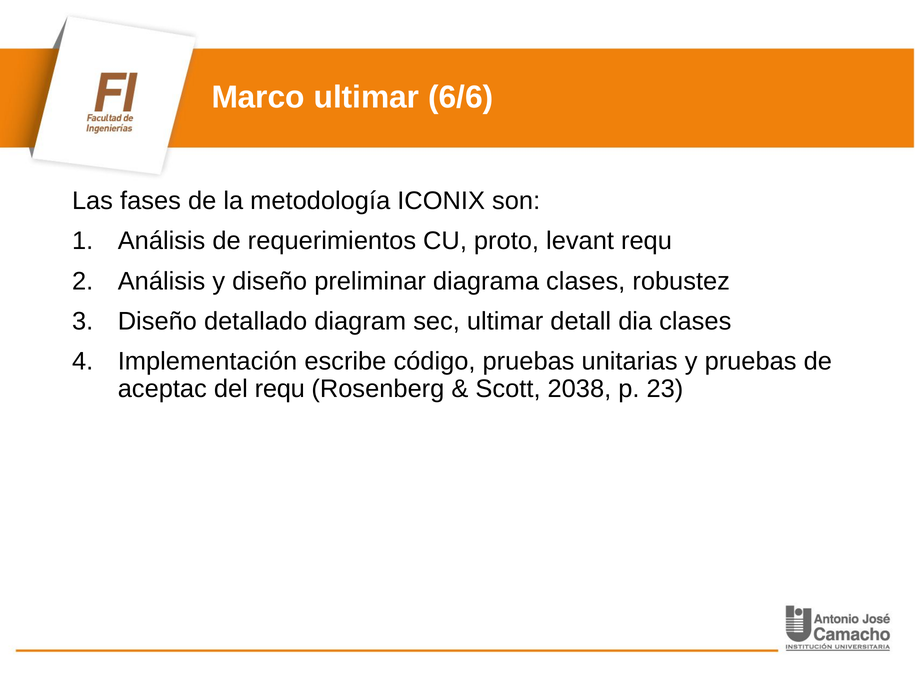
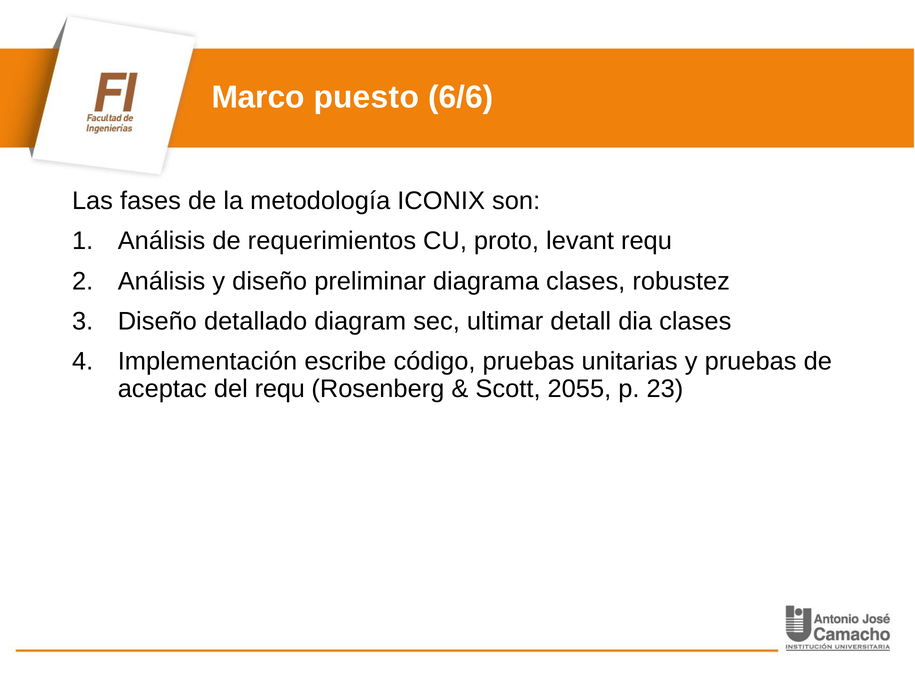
Marco ultimar: ultimar -> puesto
2038: 2038 -> 2055
